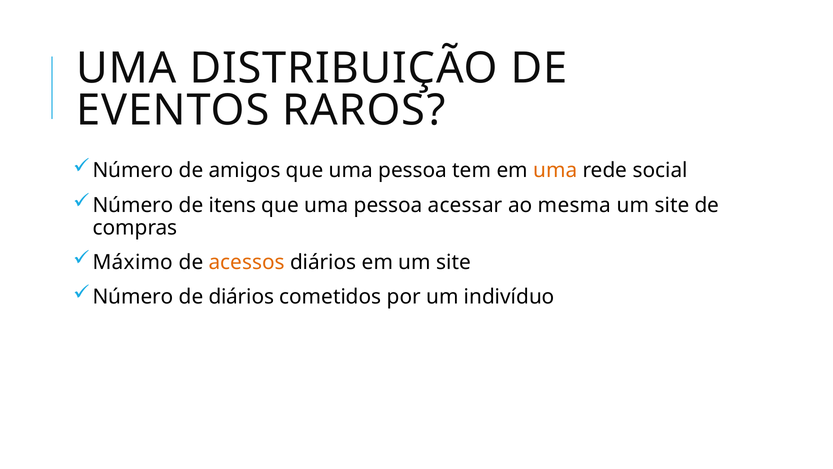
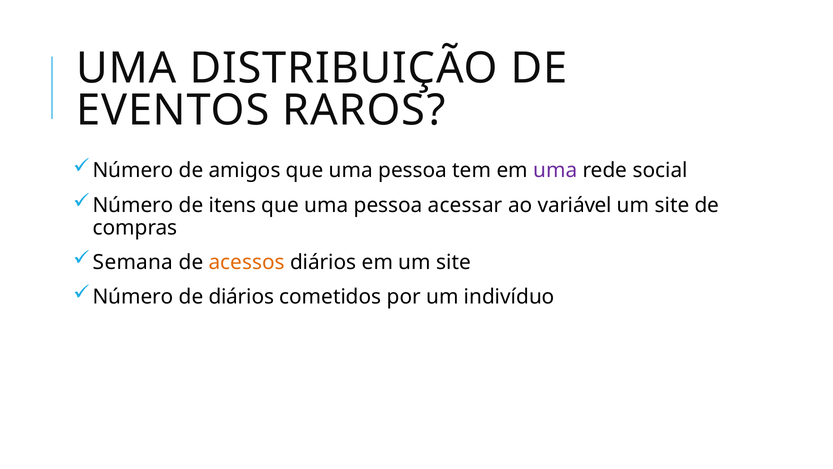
uma at (555, 170) colour: orange -> purple
mesma: mesma -> variável
Máximo: Máximo -> Semana
